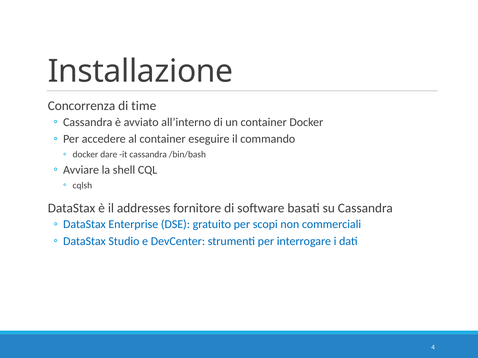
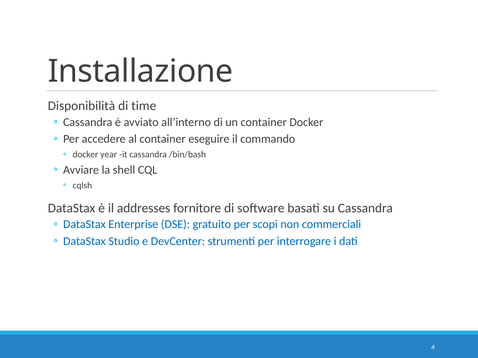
Concorrenza: Concorrenza -> Disponibilità
dare: dare -> year
